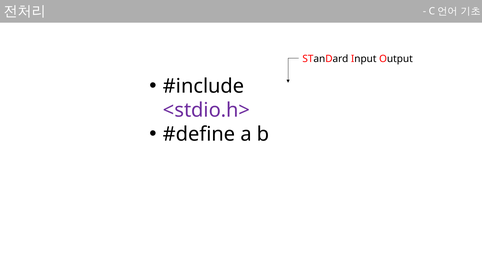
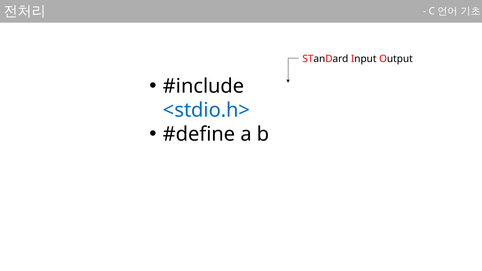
<stdio.h> colour: purple -> blue
